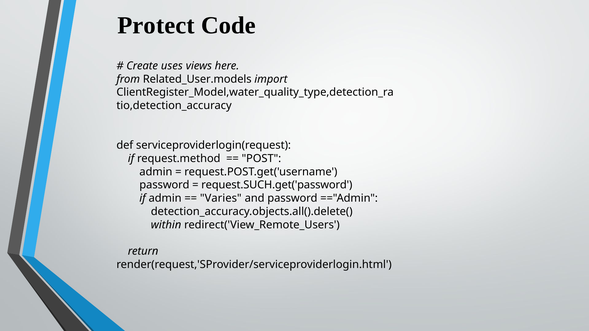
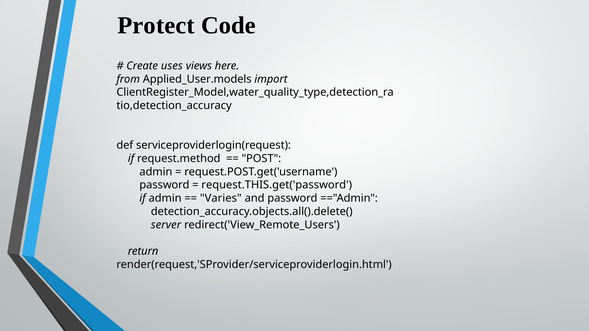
Related_User.models: Related_User.models -> Applied_User.models
request.SUCH.get('password: request.SUCH.get('password -> request.THIS.get('password
within: within -> server
